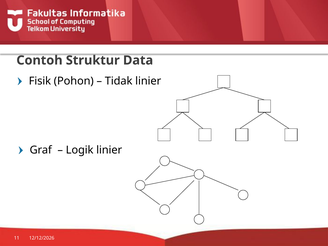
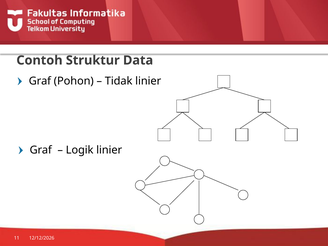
Fisik at (40, 81): Fisik -> Graf
